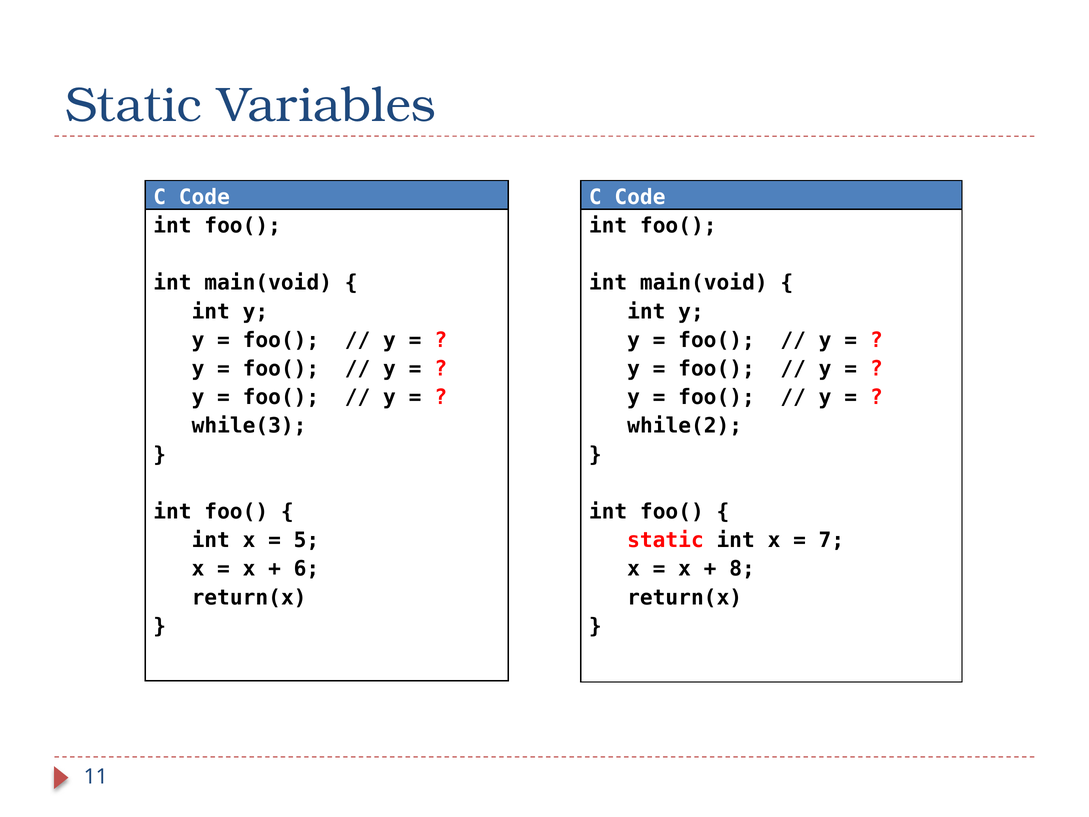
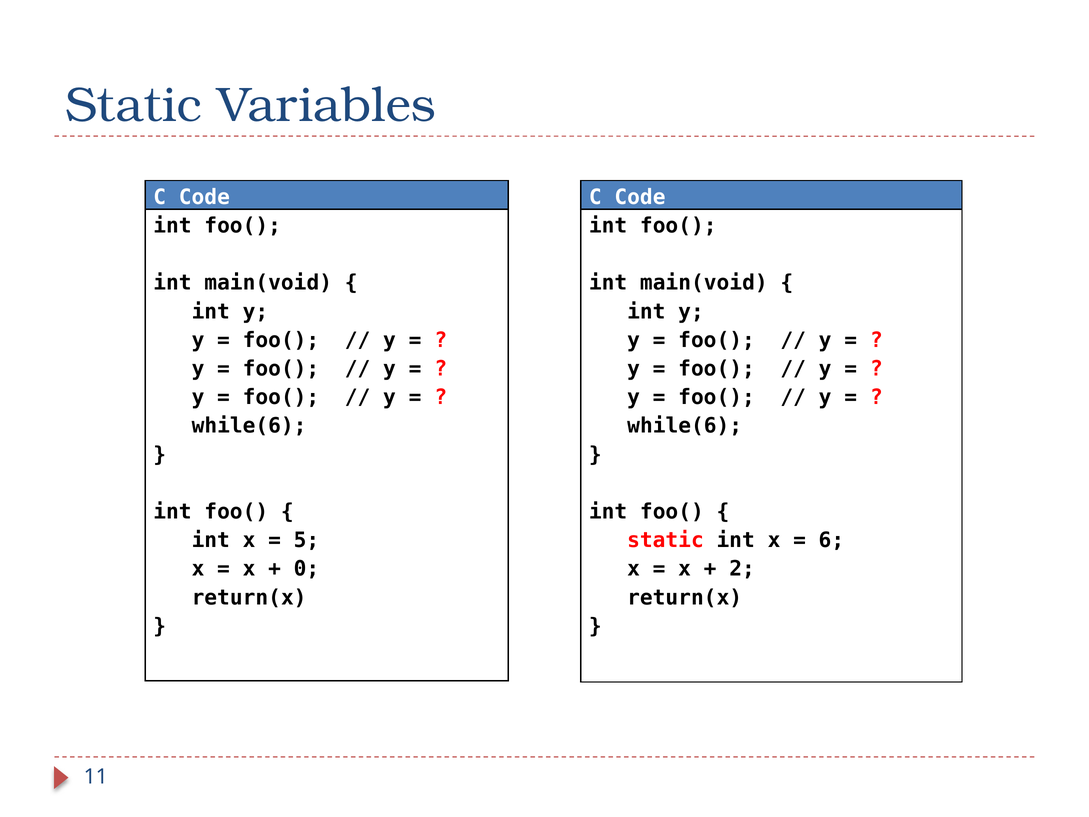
while(3 at (249, 426): while(3 -> while(6
while(2 at (685, 426): while(2 -> while(6
7: 7 -> 6
6: 6 -> 0
8: 8 -> 2
